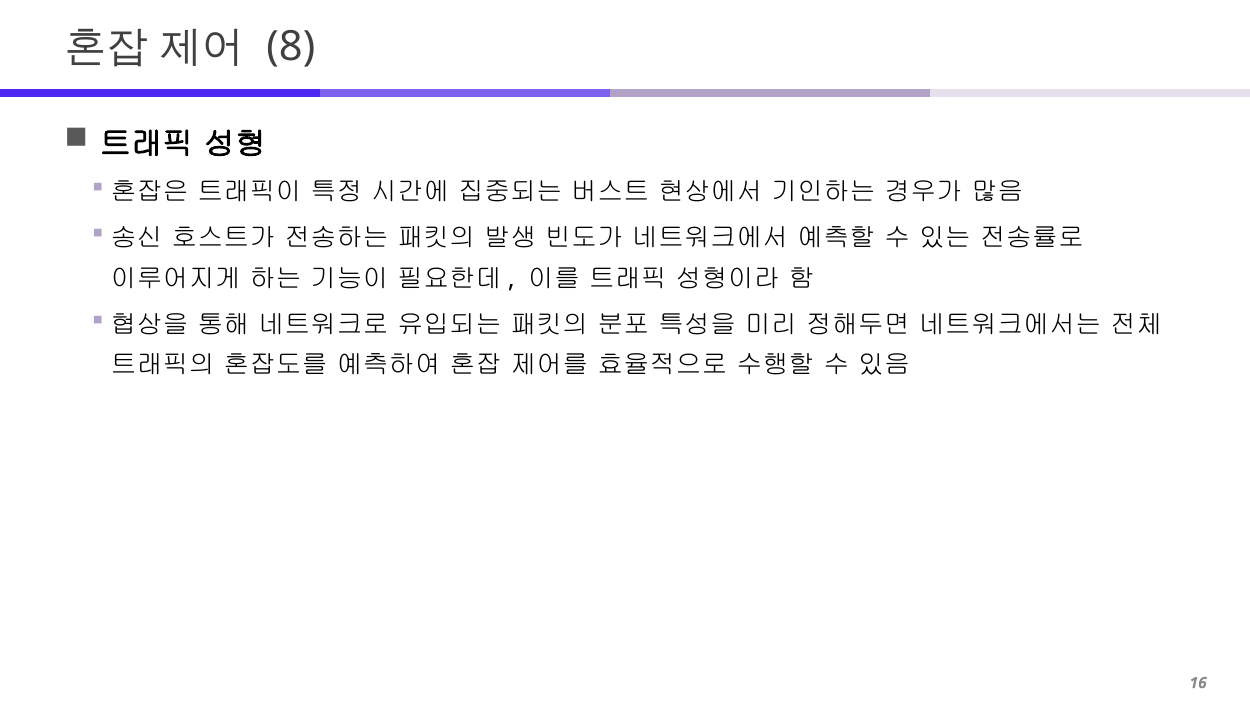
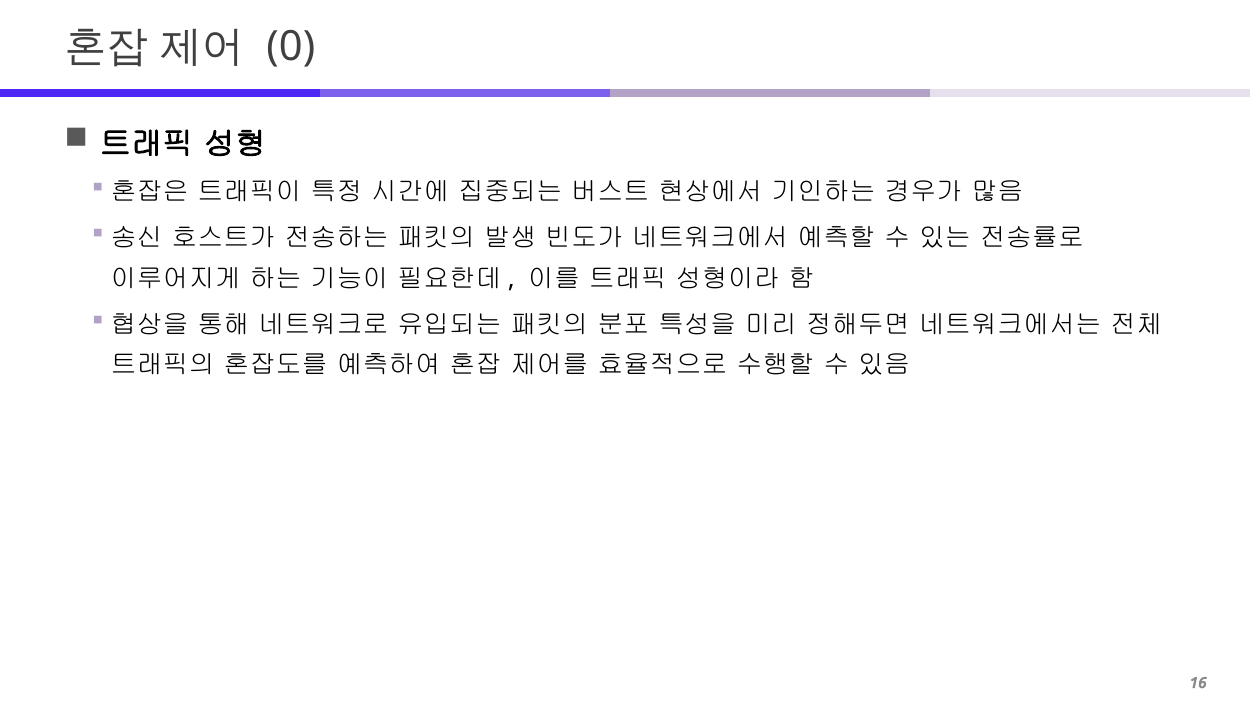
8: 8 -> 0
